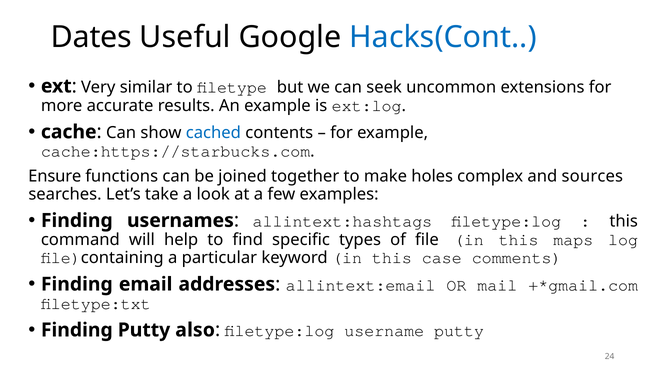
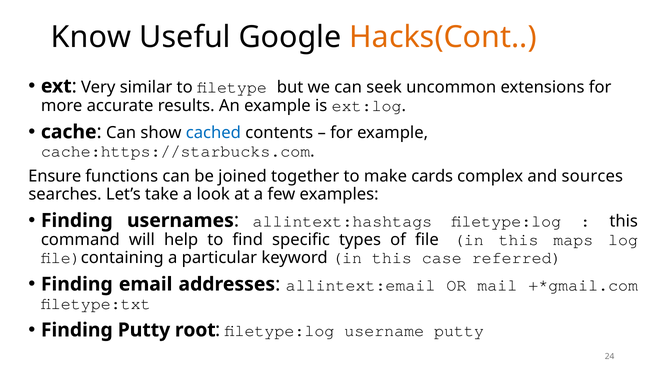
Dates: Dates -> Know
Hacks(Cont colour: blue -> orange
holes: holes -> cards
comments: comments -> referred
also: also -> root
